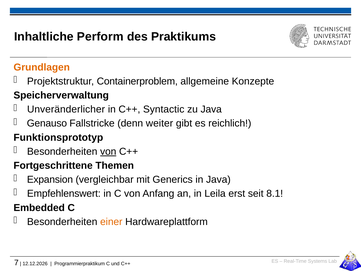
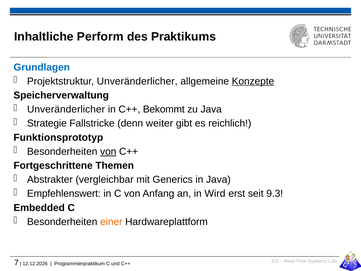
Grundlagen colour: orange -> blue
Projektstruktur Containerproblem: Containerproblem -> Unveränderlicher
Konzepte underline: none -> present
Syntactic: Syntactic -> Bekommt
Genauso: Genauso -> Strategie
Expansion: Expansion -> Abstrakter
Leila: Leila -> Wird
8.1: 8.1 -> 9.3
